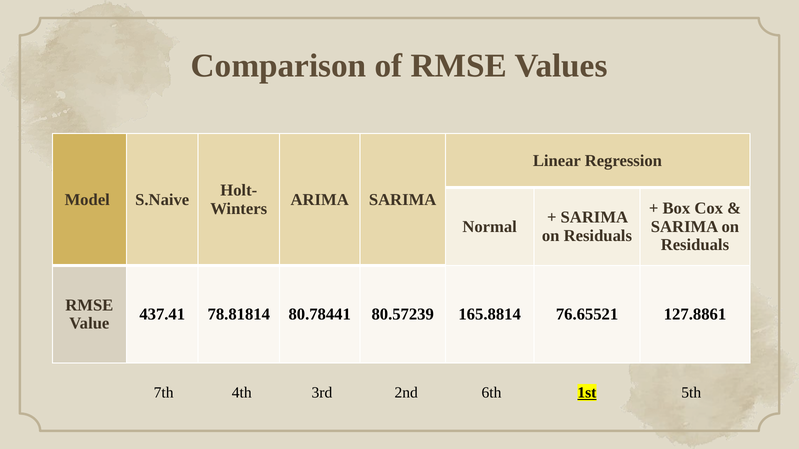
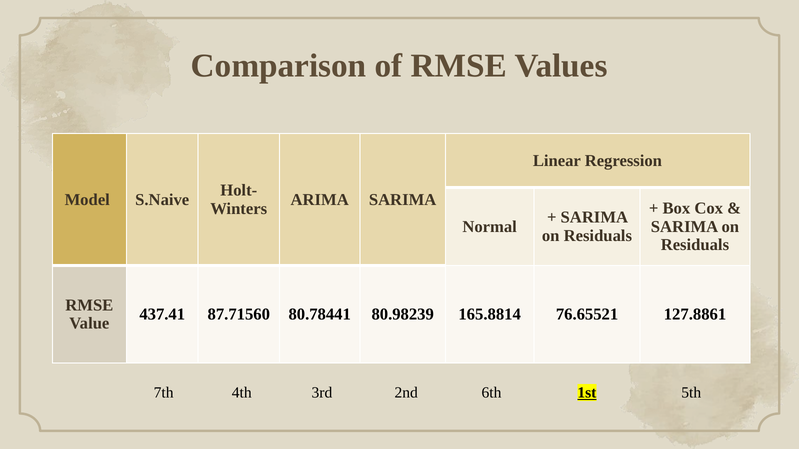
78.81814: 78.81814 -> 87.71560
80.57239: 80.57239 -> 80.98239
